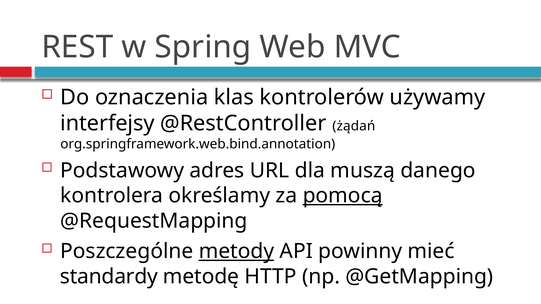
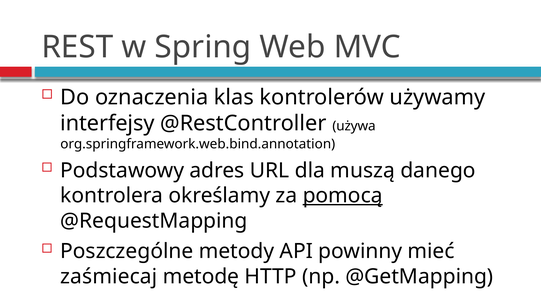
żądań: żądań -> używa
metody underline: present -> none
standardy: standardy -> zaśmiecaj
